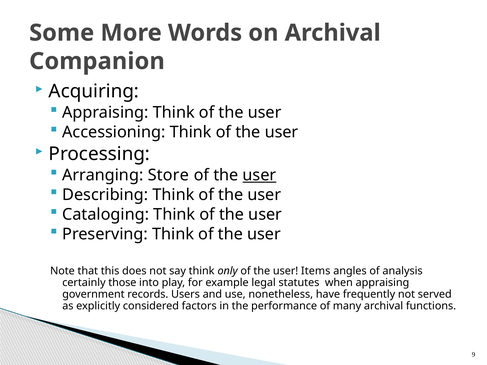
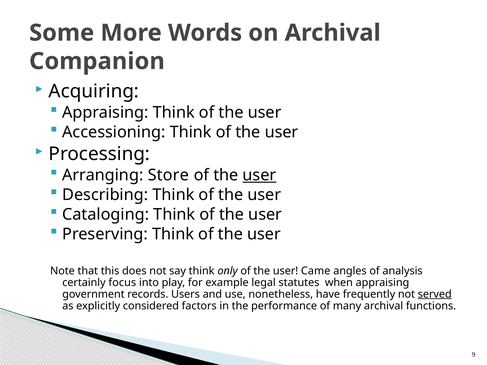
Items: Items -> Came
those: those -> focus
served underline: none -> present
